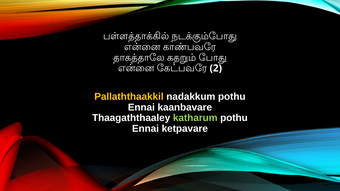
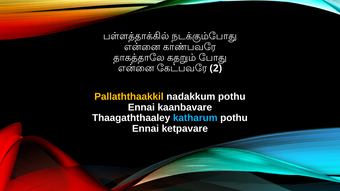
katharum colour: light green -> light blue
